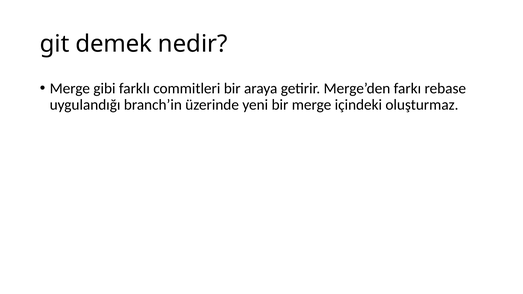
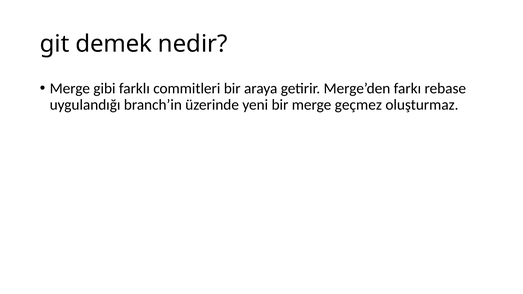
içindeki: içindeki -> geçmez
